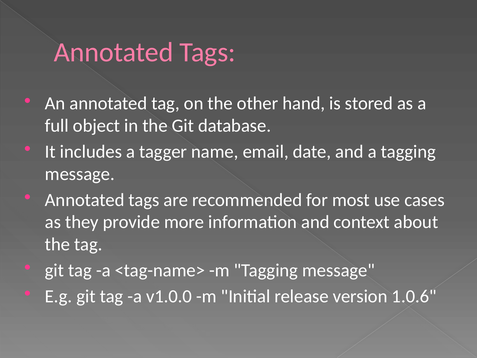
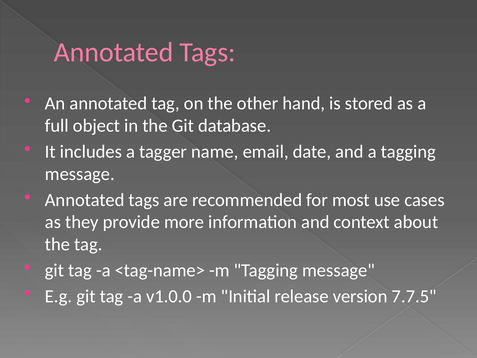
1.0.6: 1.0.6 -> 7.7.5
